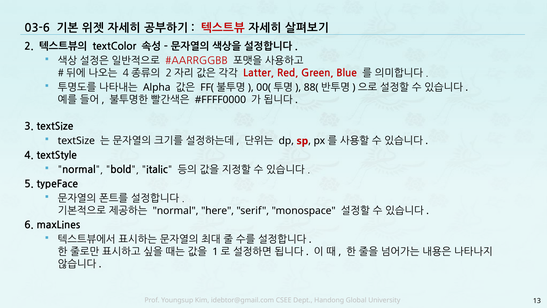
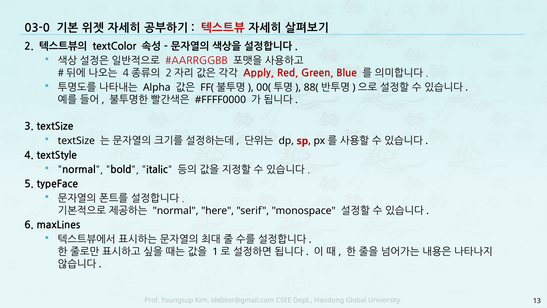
03-6: 03-6 -> 03-0
Latter: Latter -> Apply
